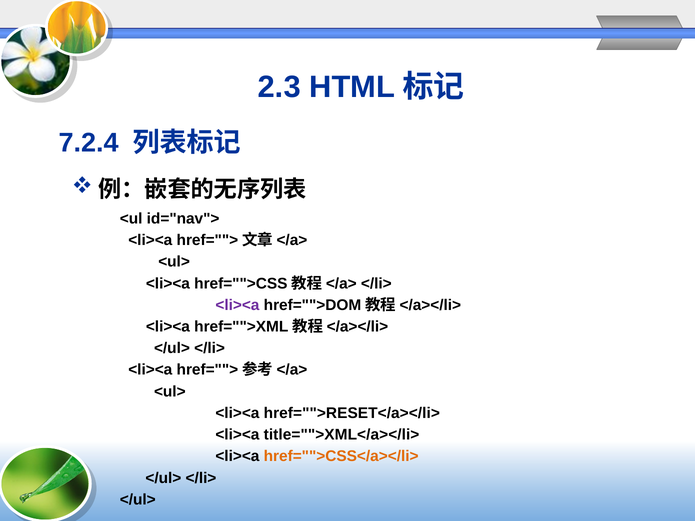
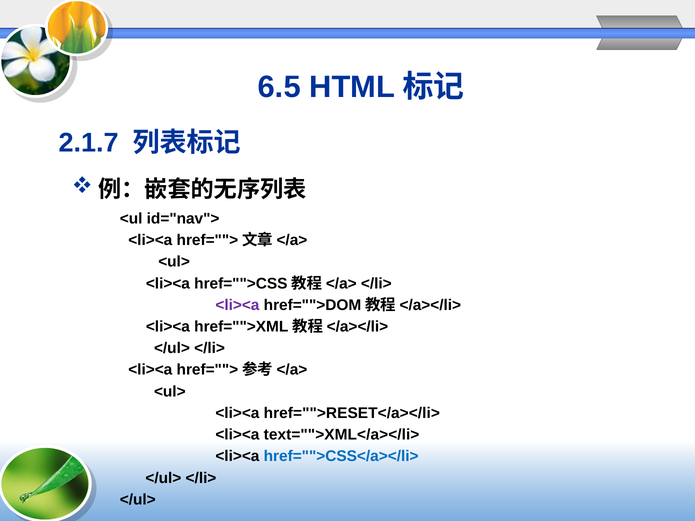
2.3: 2.3 -> 6.5
7.2.4: 7.2.4 -> 2.1.7
title="">XML</a></li>: title="">XML</a></li> -> text="">XML</a></li>
href="">CSS</a></li> colour: orange -> blue
